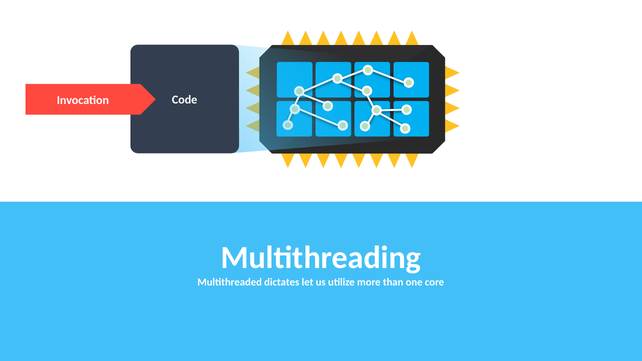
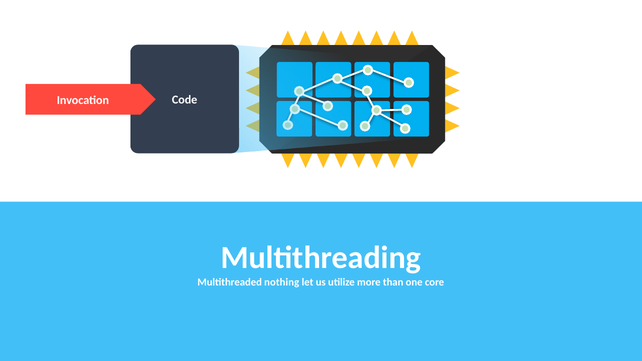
dictates: dictates -> nothing
